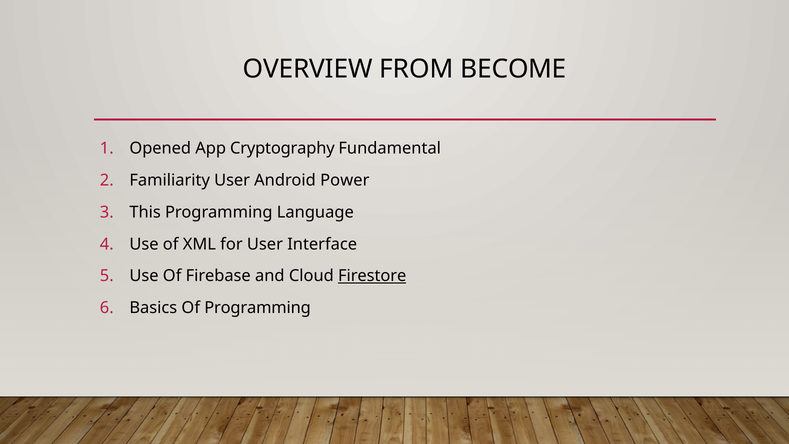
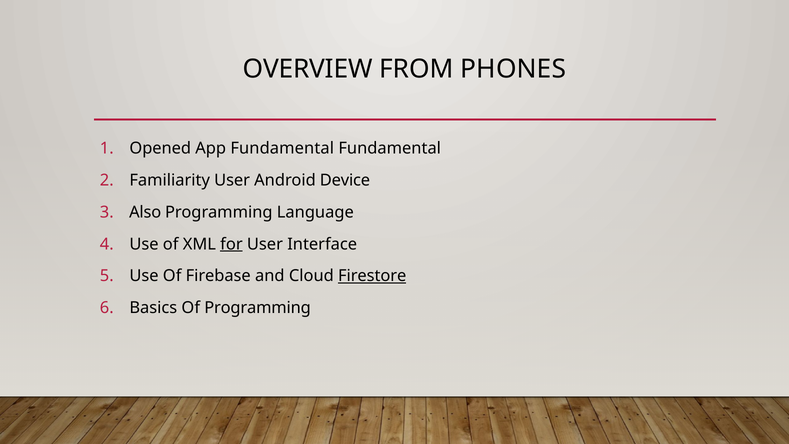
BECOME: BECOME -> PHONES
App Cryptography: Cryptography -> Fundamental
Power: Power -> Device
This: This -> Also
for underline: none -> present
